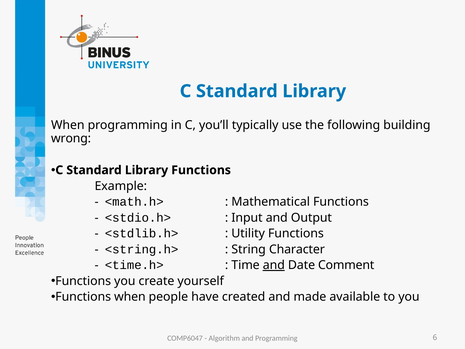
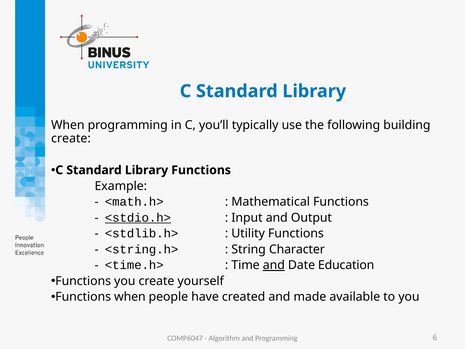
wrong at (71, 138): wrong -> create
<stdio.h> underline: none -> present
Comment: Comment -> Education
